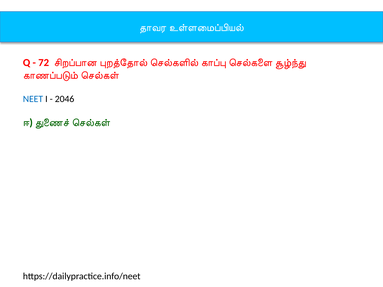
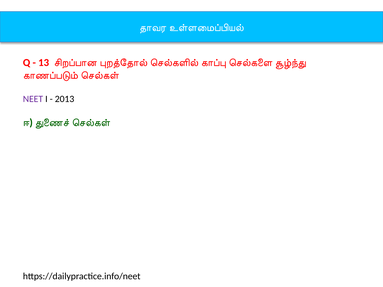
72: 72 -> 13
NEET colour: blue -> purple
2046: 2046 -> 2013
